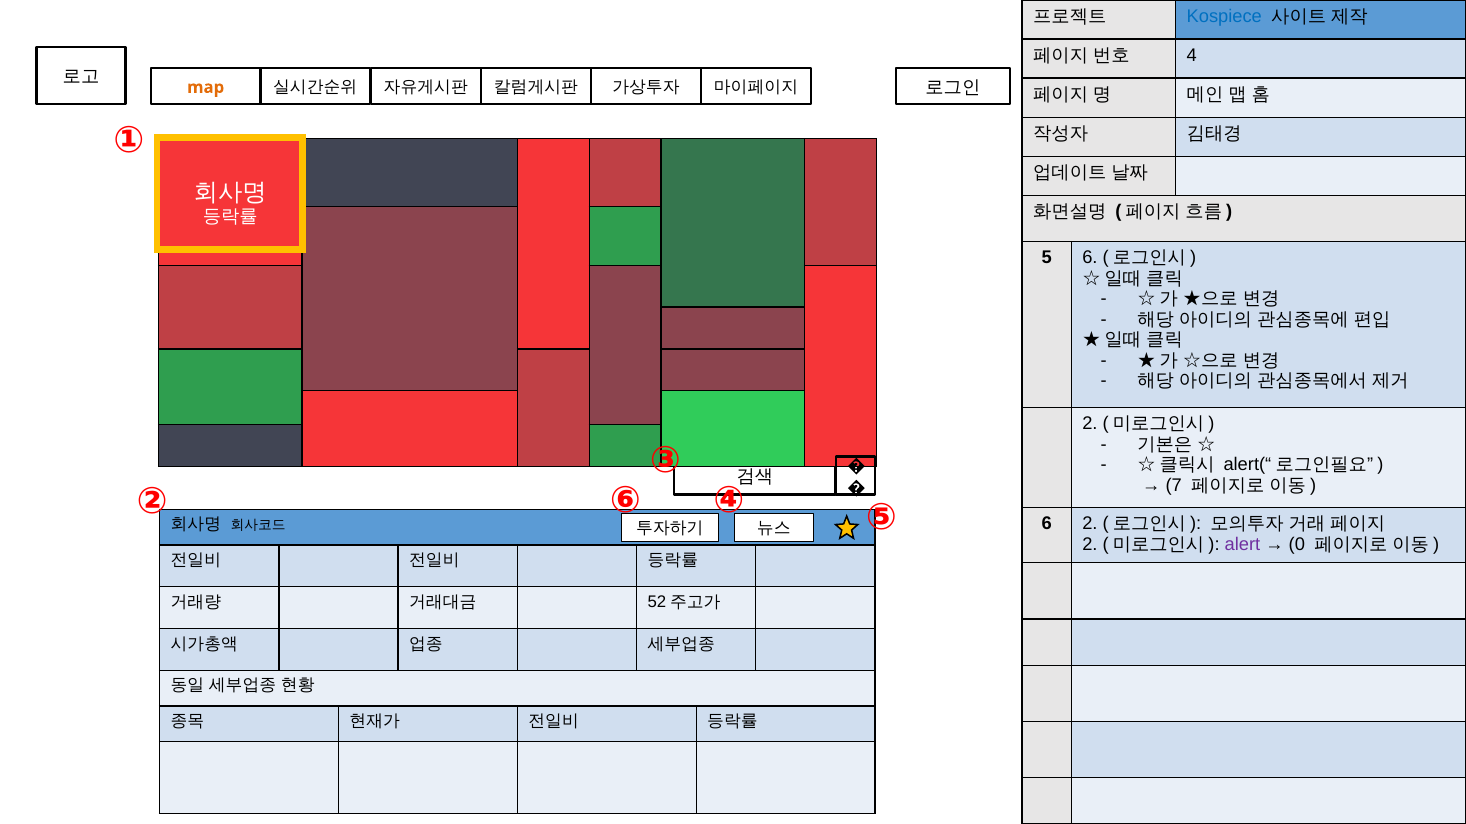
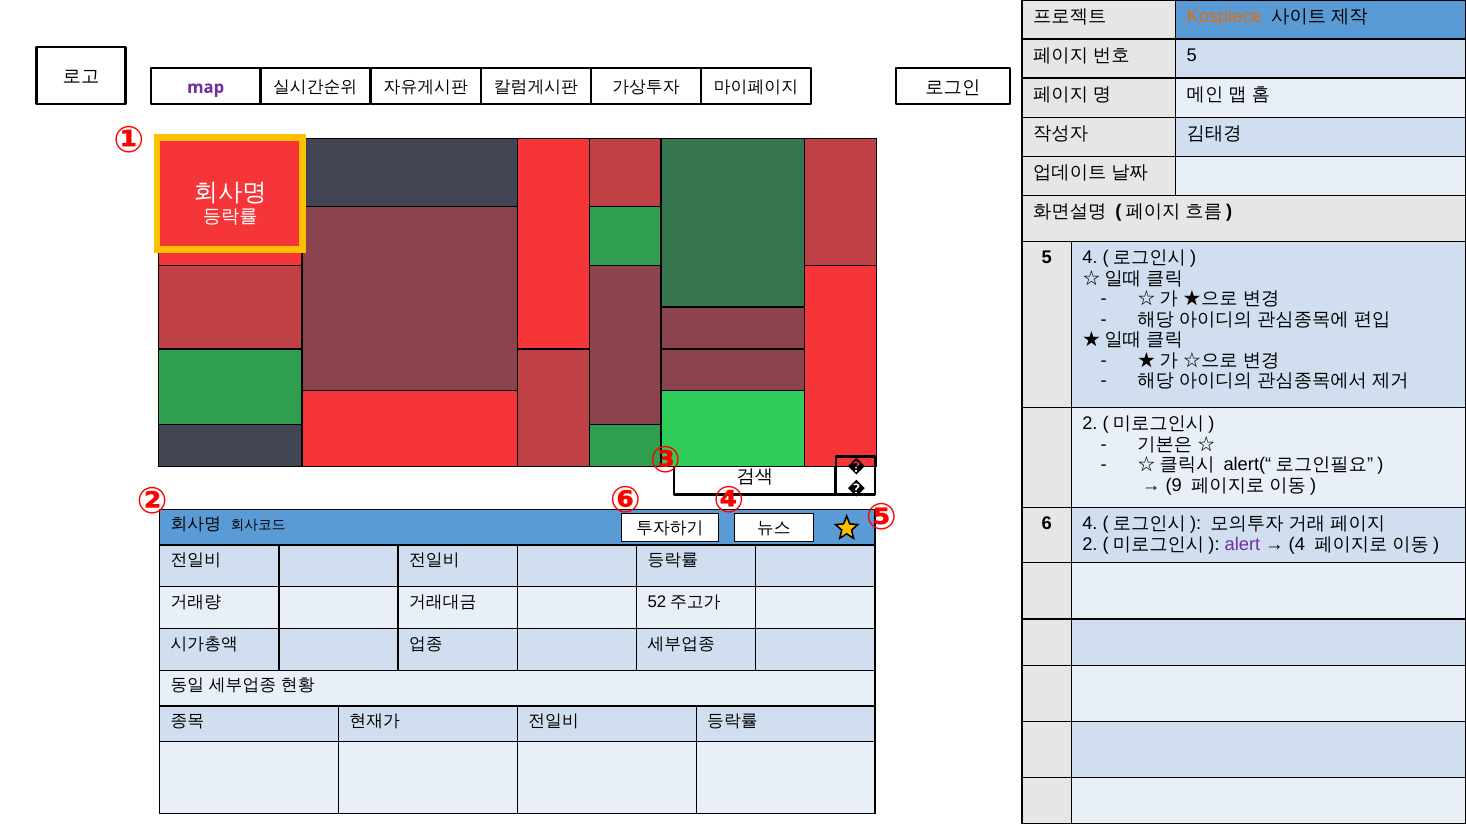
Kospiece colour: blue -> orange
4 at (1192, 55): 4 -> 5
map colour: orange -> purple
5 6: 6 -> 4
7: 7 -> 9
6 2: 2 -> 4
0 at (1297, 544): 0 -> 4
